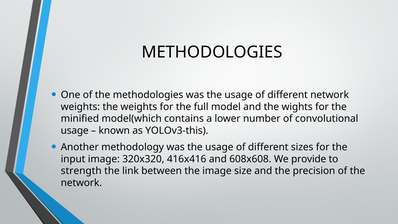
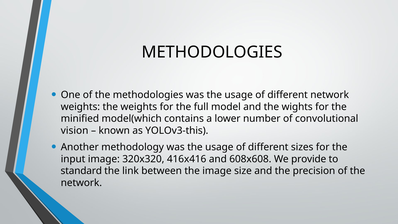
usage at (75, 131): usage -> vision
strength: strength -> standard
